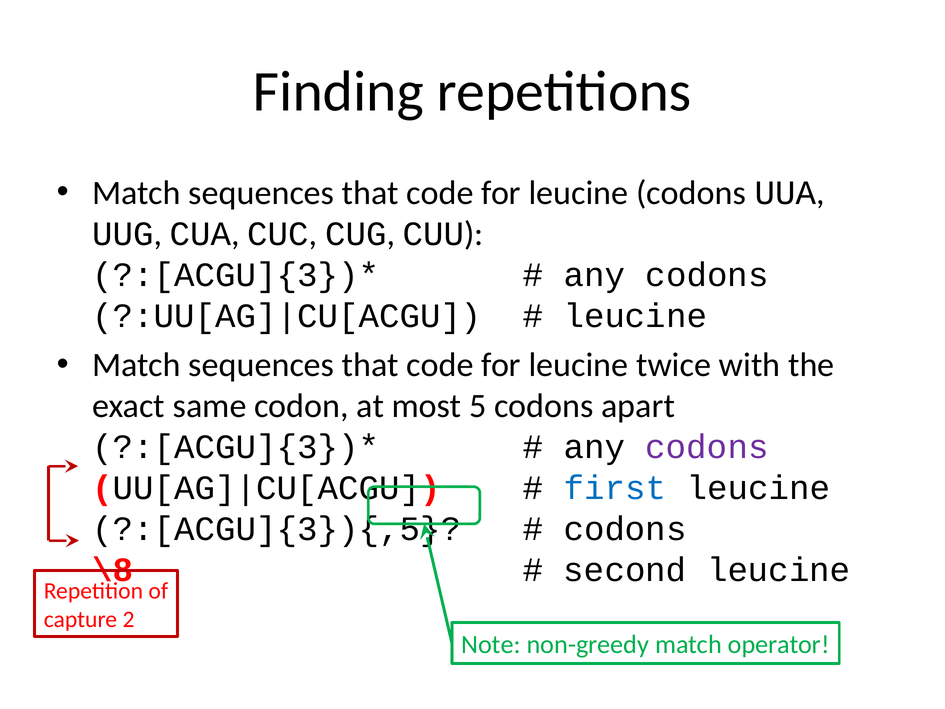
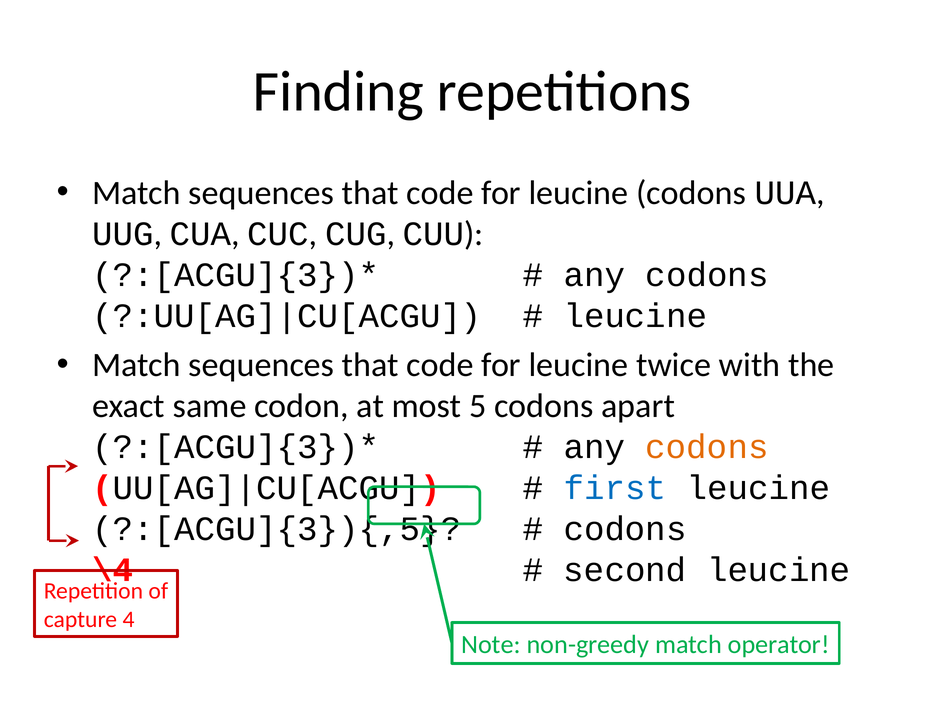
codons at (707, 447) colour: purple -> orange
\8: \8 -> \4
2: 2 -> 4
